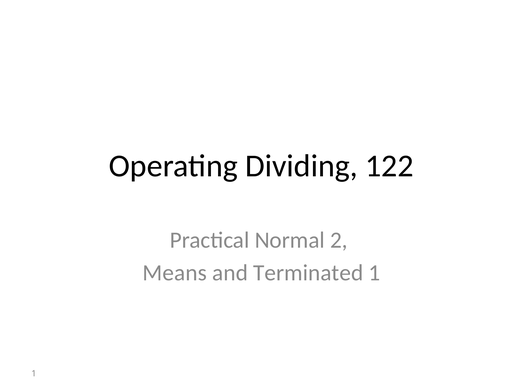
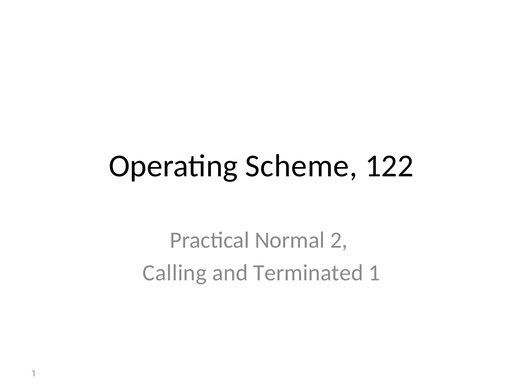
Dividing: Dividing -> Scheme
Means: Means -> Calling
